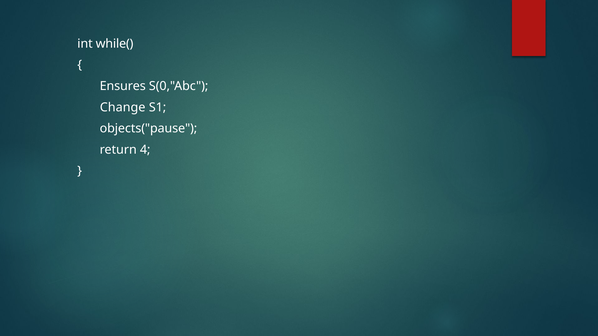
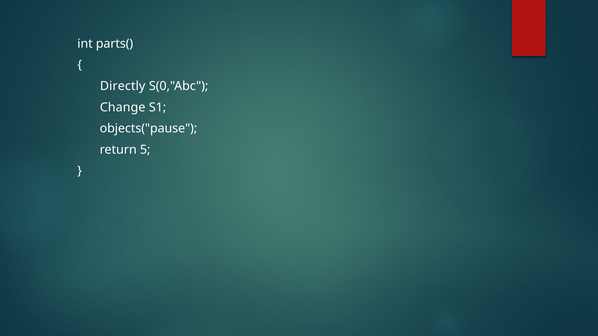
while(: while( -> parts(
Ensures: Ensures -> Directly
4: 4 -> 5
